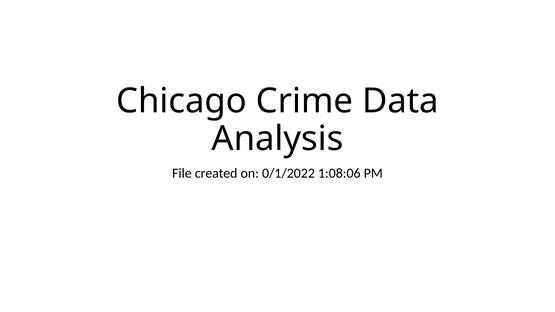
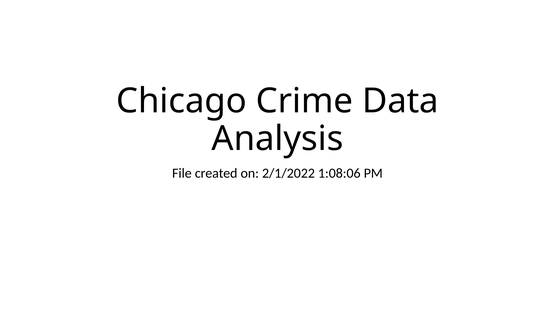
0/1/2022: 0/1/2022 -> 2/1/2022
